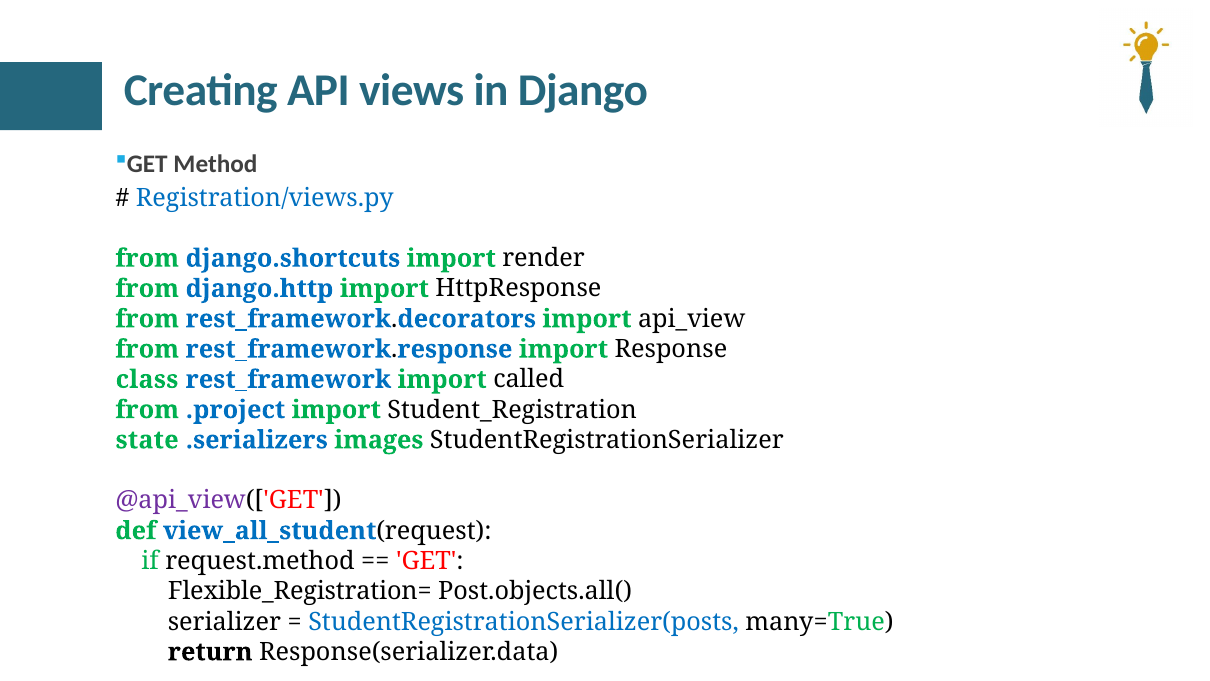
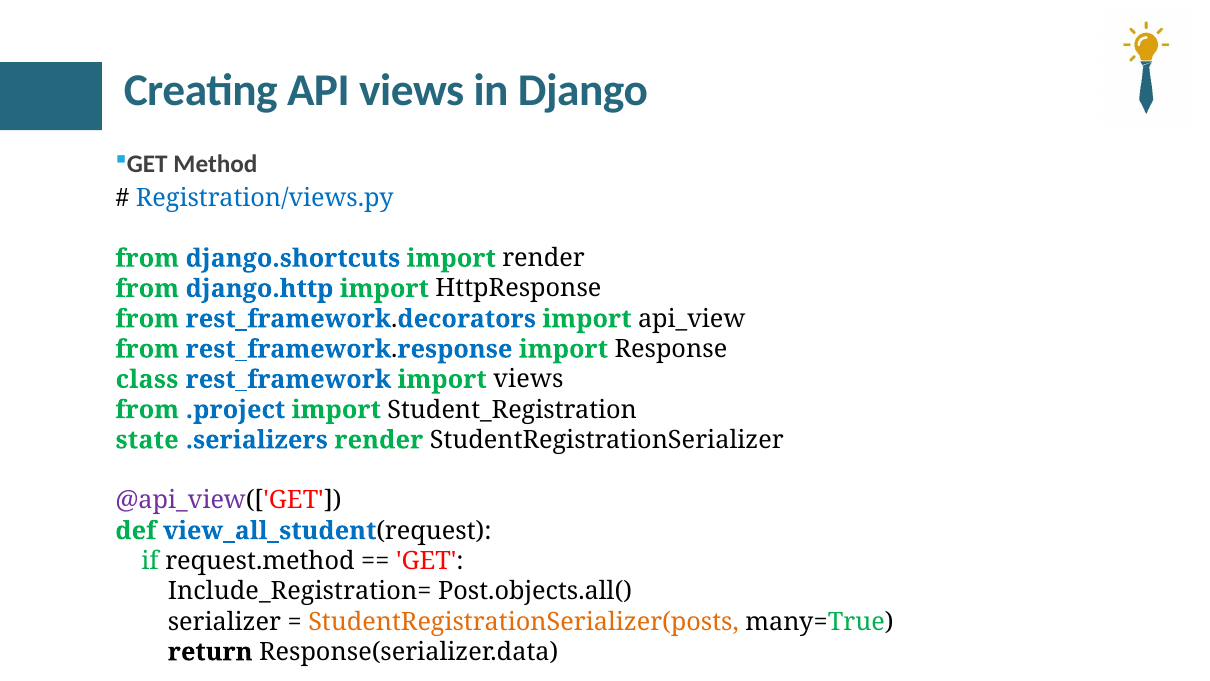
import called: called -> views
.serializers images: images -> render
Flexible_Registration=: Flexible_Registration= -> Include_Registration=
StudentRegistrationSerializer(posts colour: blue -> orange
